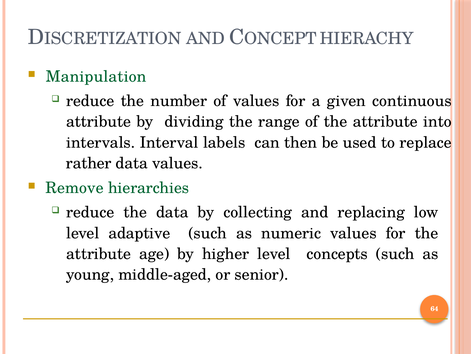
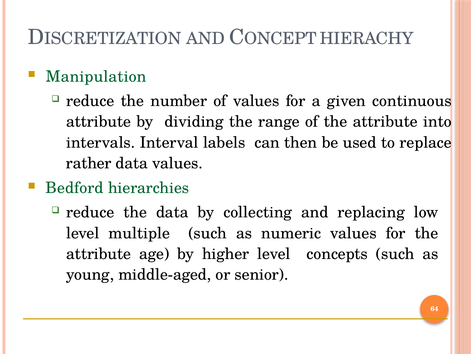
Remove: Remove -> Bedford
adaptive: adaptive -> multiple
